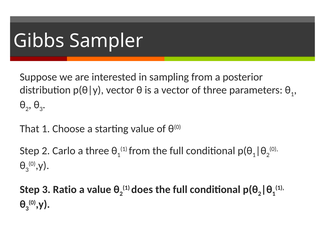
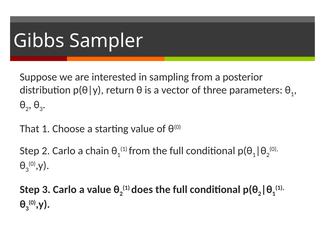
vector at (120, 90): vector -> return
a three: three -> chain
3 Ratio: Ratio -> Carlo
